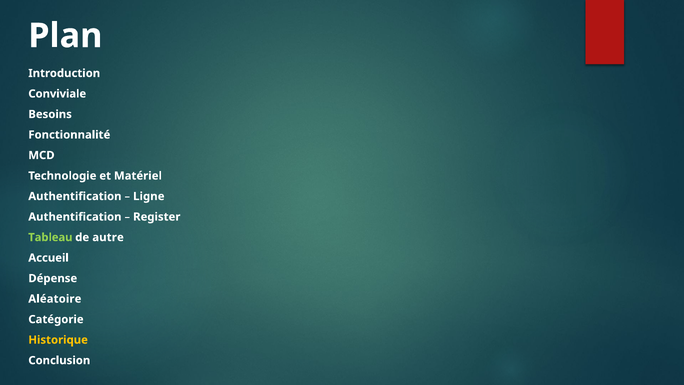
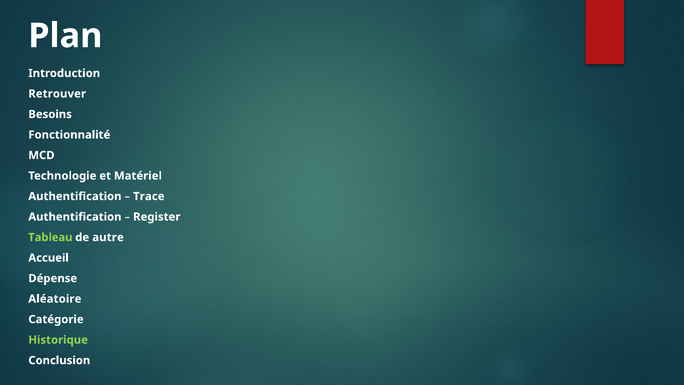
Conviviale: Conviviale -> Retrouver
Ligne: Ligne -> Trace
Historique colour: yellow -> light green
